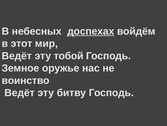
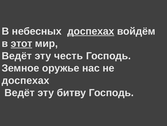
этот underline: none -> present
тобой: тобой -> честь
воинство at (26, 80): воинство -> доспехах
